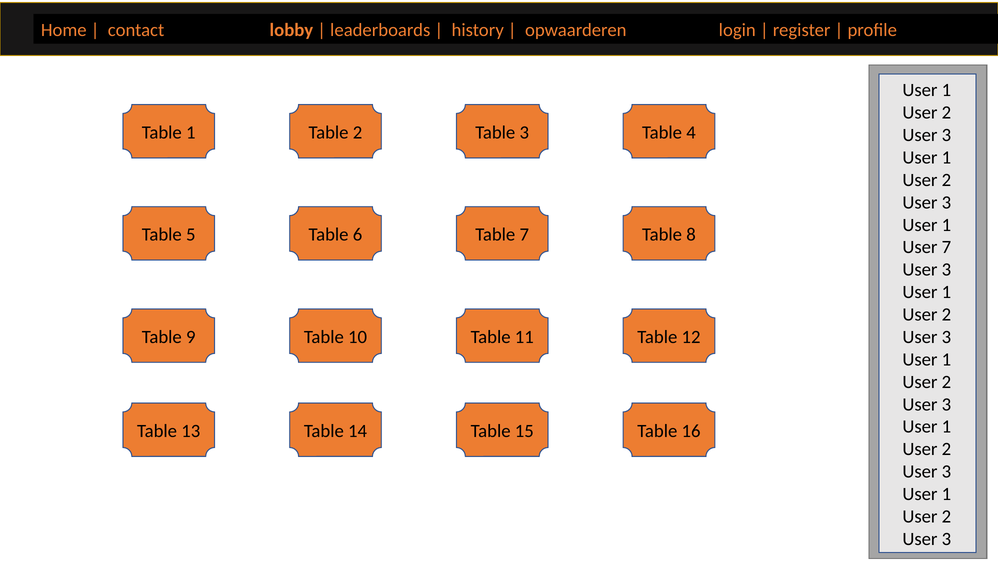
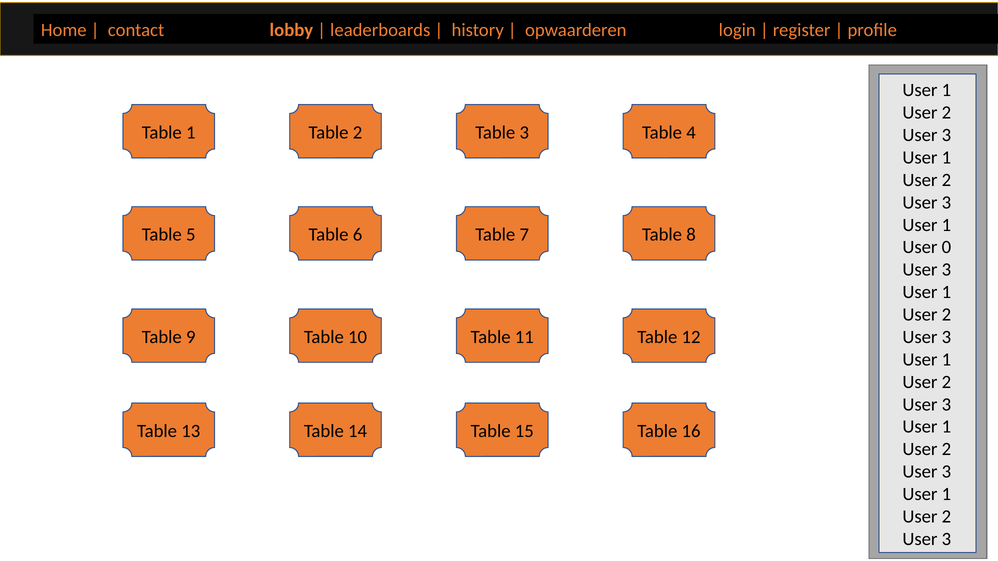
User 7: 7 -> 0
